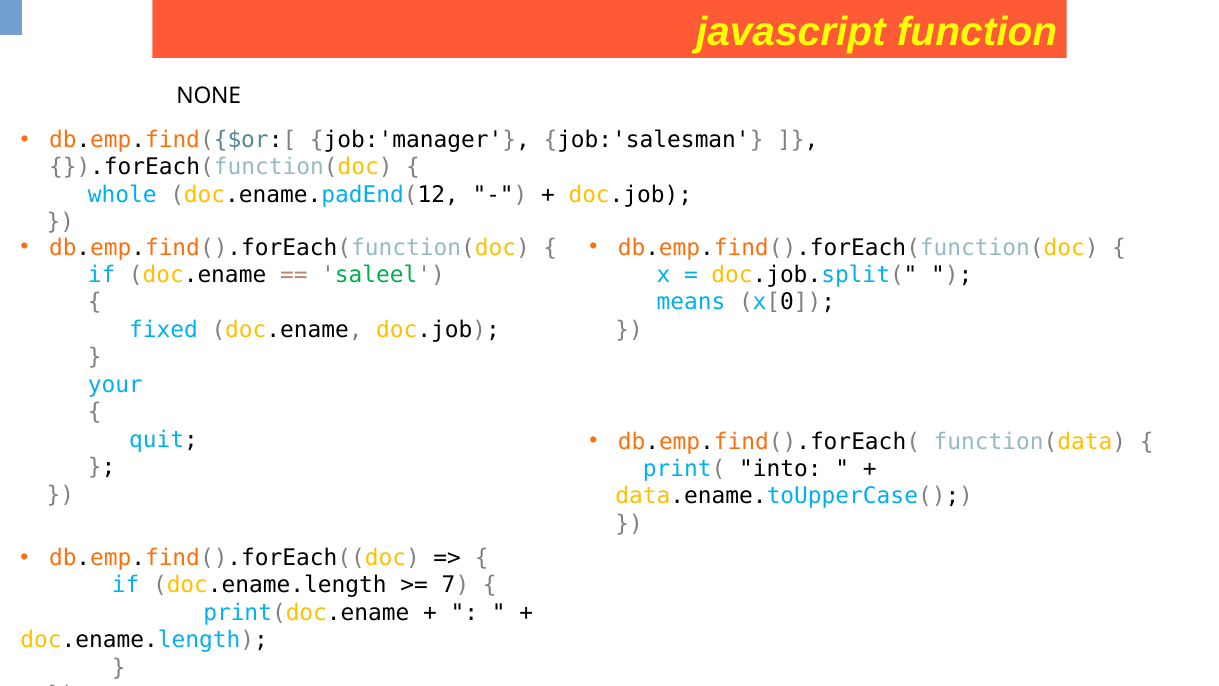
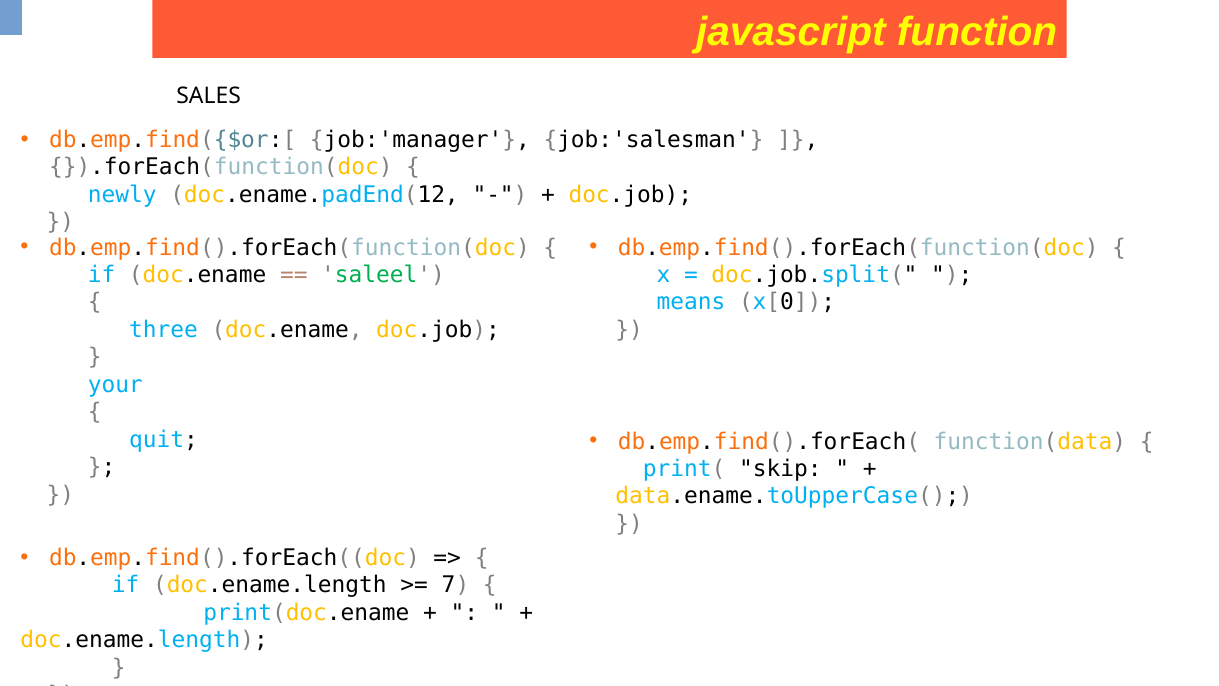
NONE: NONE -> SALES
whole: whole -> newly
fixed: fixed -> three
into: into -> skip
